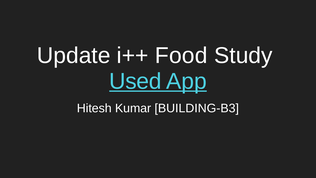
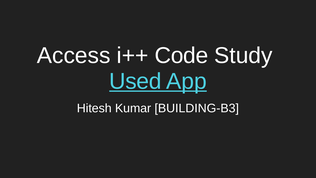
Update: Update -> Access
Food: Food -> Code
